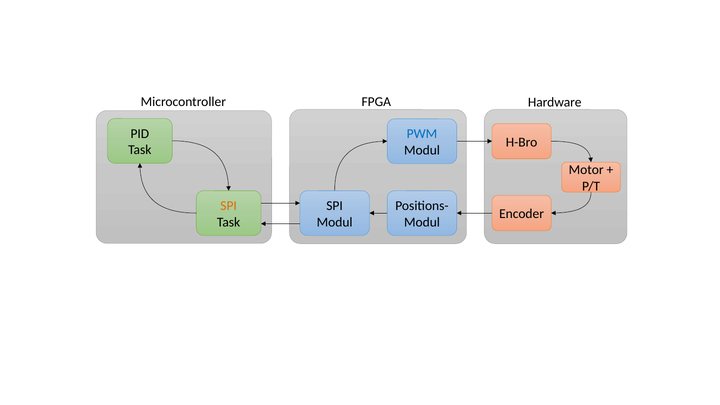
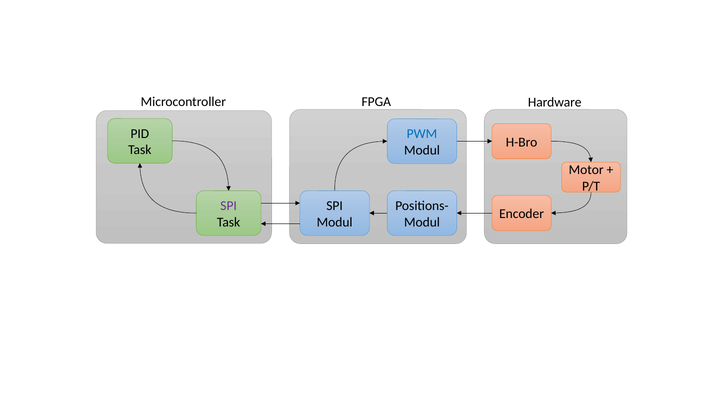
SPI at (229, 206) colour: orange -> purple
